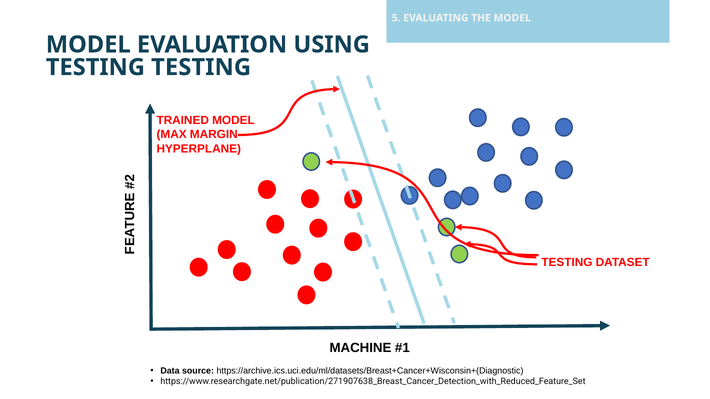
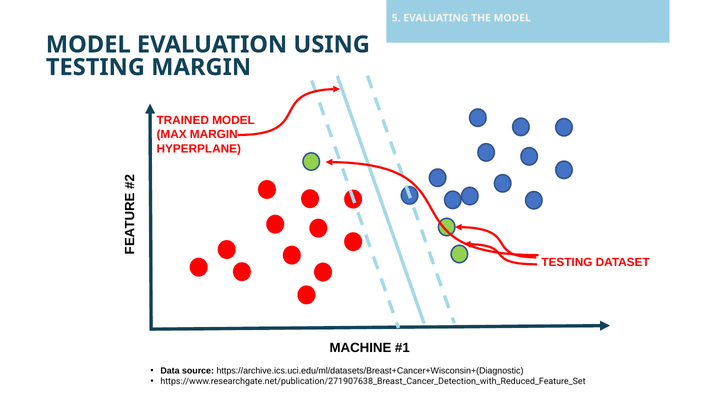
TESTING TESTING: TESTING -> MARGIN
